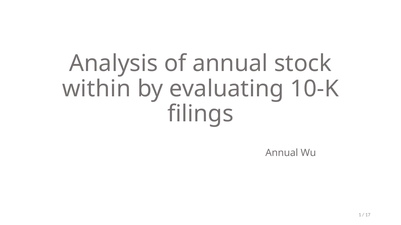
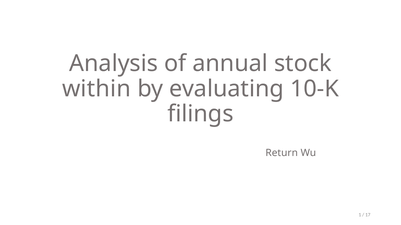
Annual at (282, 153): Annual -> Return
